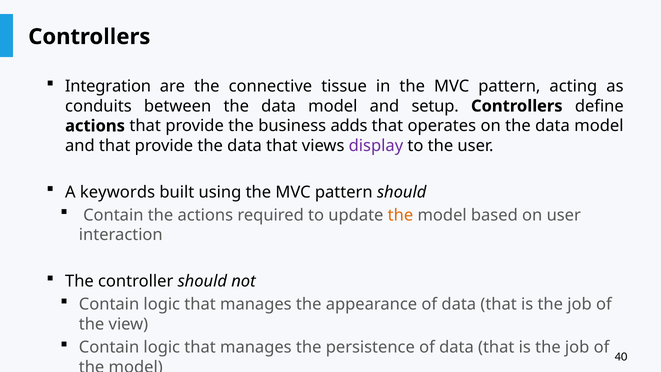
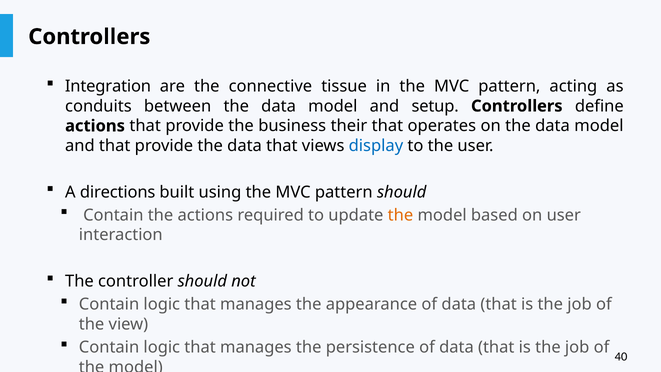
adds: adds -> their
display colour: purple -> blue
keywords: keywords -> directions
